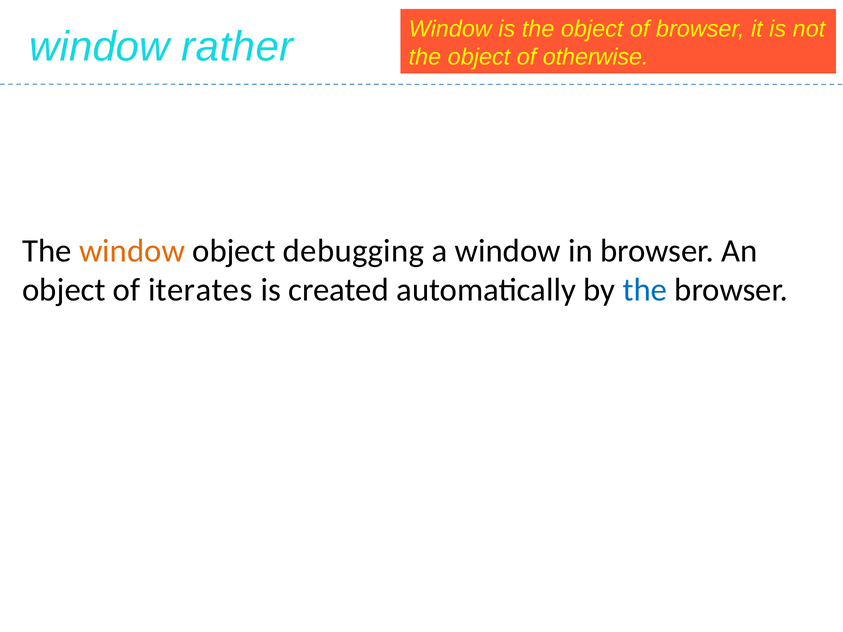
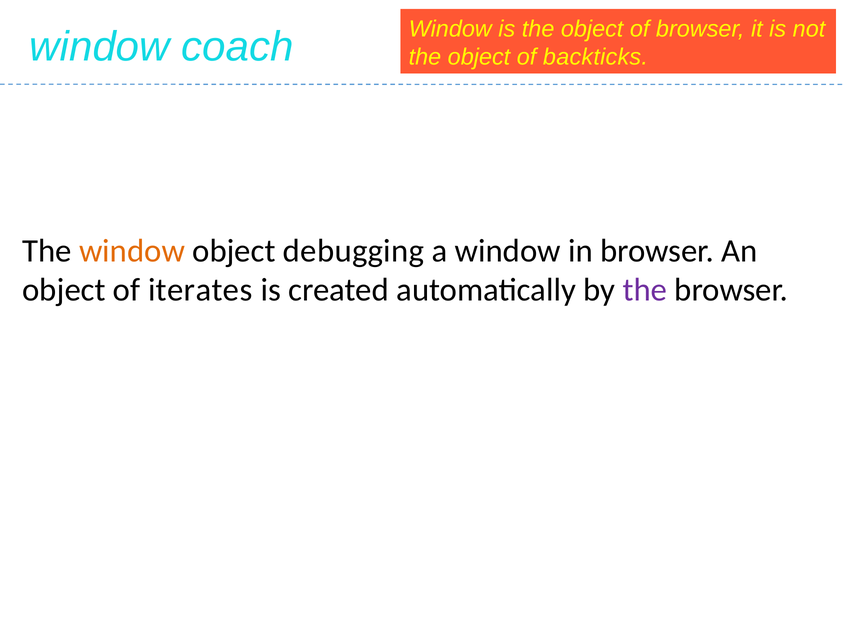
rather: rather -> coach
otherwise: otherwise -> backticks
the at (645, 290) colour: blue -> purple
